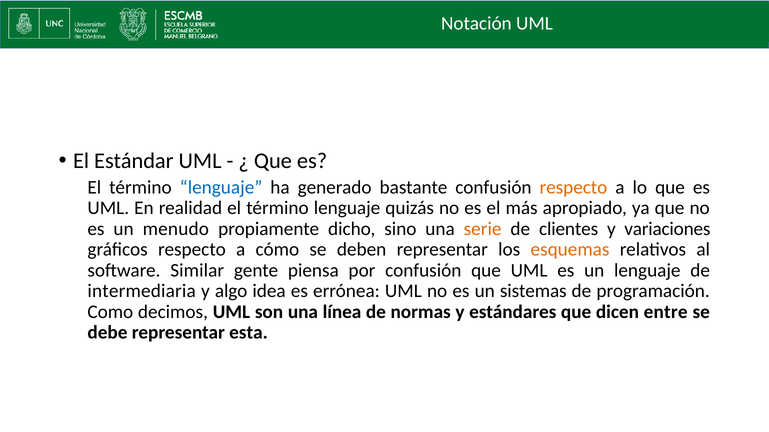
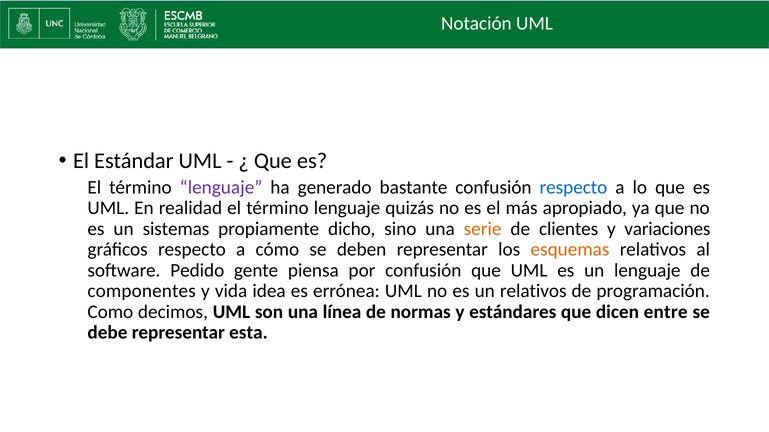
lenguaje at (221, 188) colour: blue -> purple
respecto at (573, 188) colour: orange -> blue
menudo: menudo -> sistemas
Similar: Similar -> Pedido
intermediaria: intermediaria -> componentes
algo: algo -> vida
un sistemas: sistemas -> relativos
